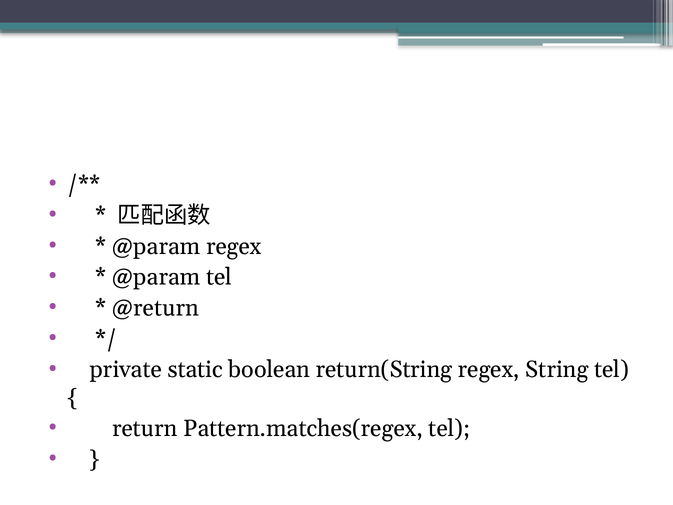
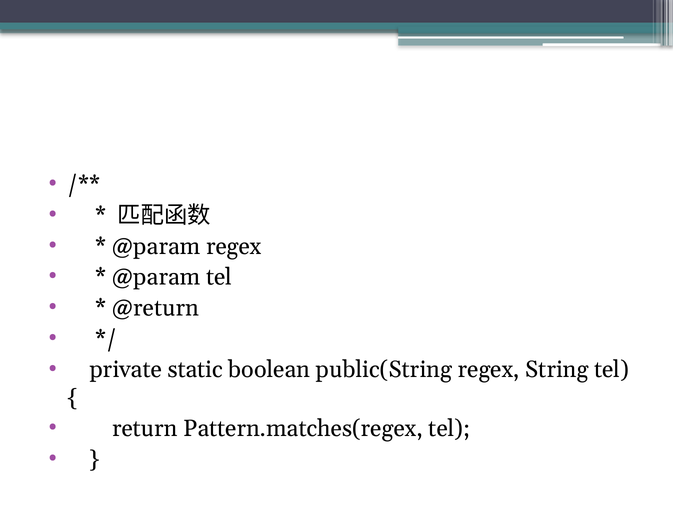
return(String: return(String -> public(String
